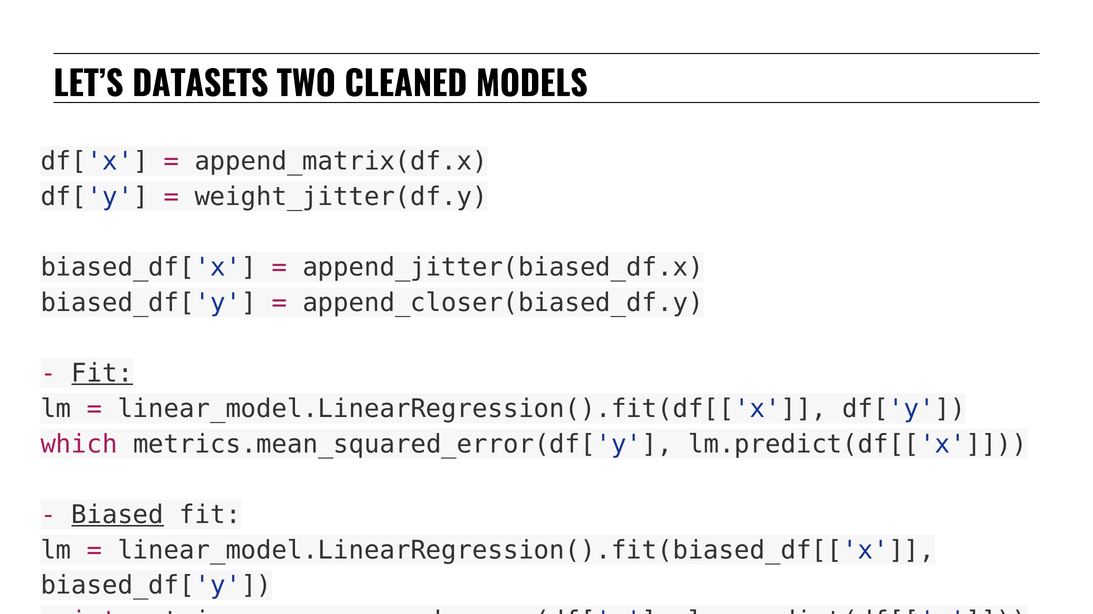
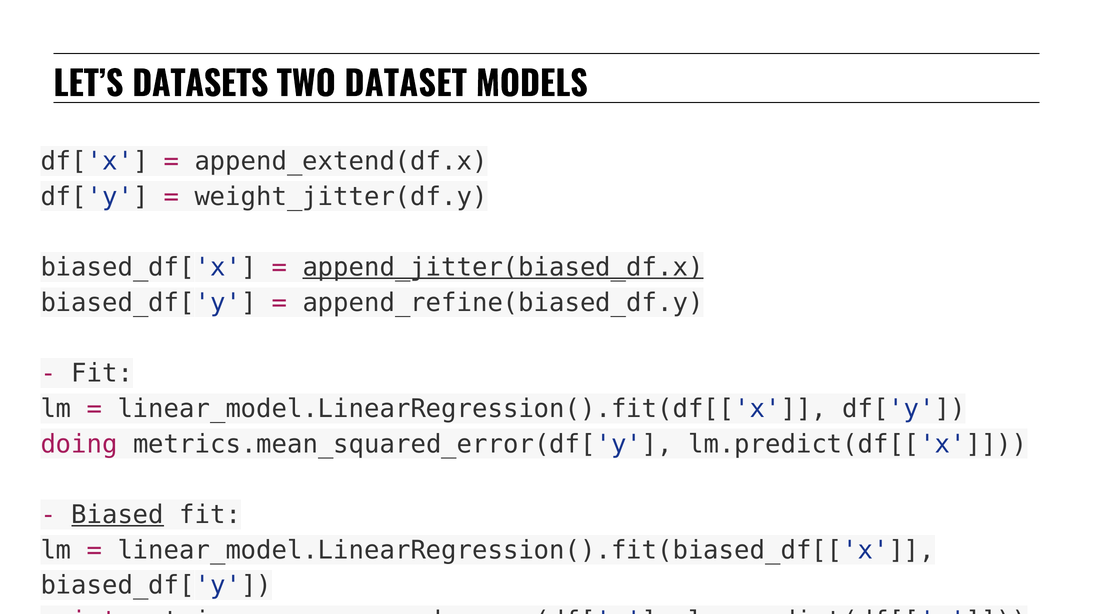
CLEANED: CLEANED -> DATASET
append_matrix(df.x: append_matrix(df.x -> append_extend(df.x
append_jitter(biased_df.x underline: none -> present
append_closer(biased_df.y: append_closer(biased_df.y -> append_refine(biased_df.y
Fit at (102, 373) underline: present -> none
which: which -> doing
